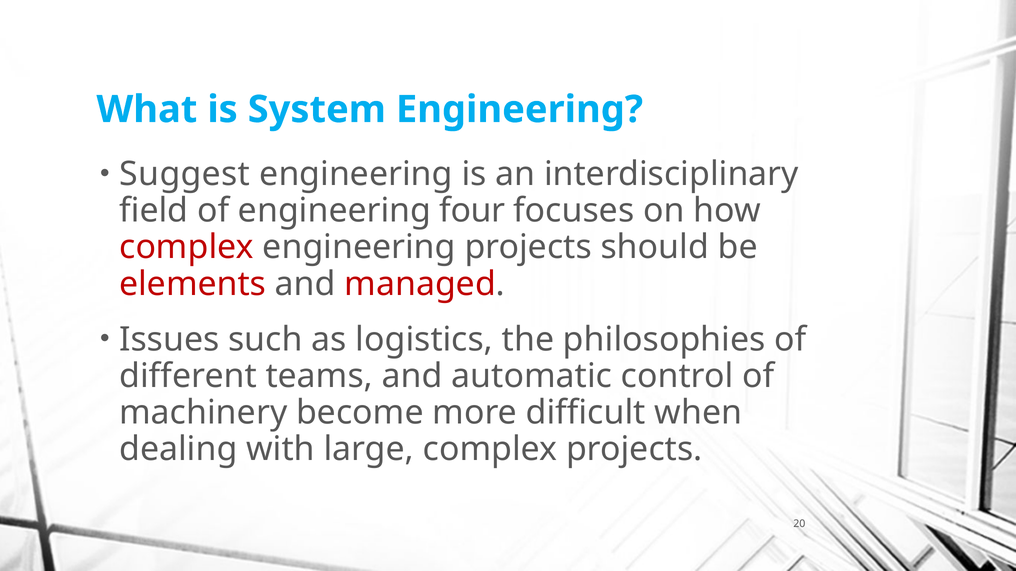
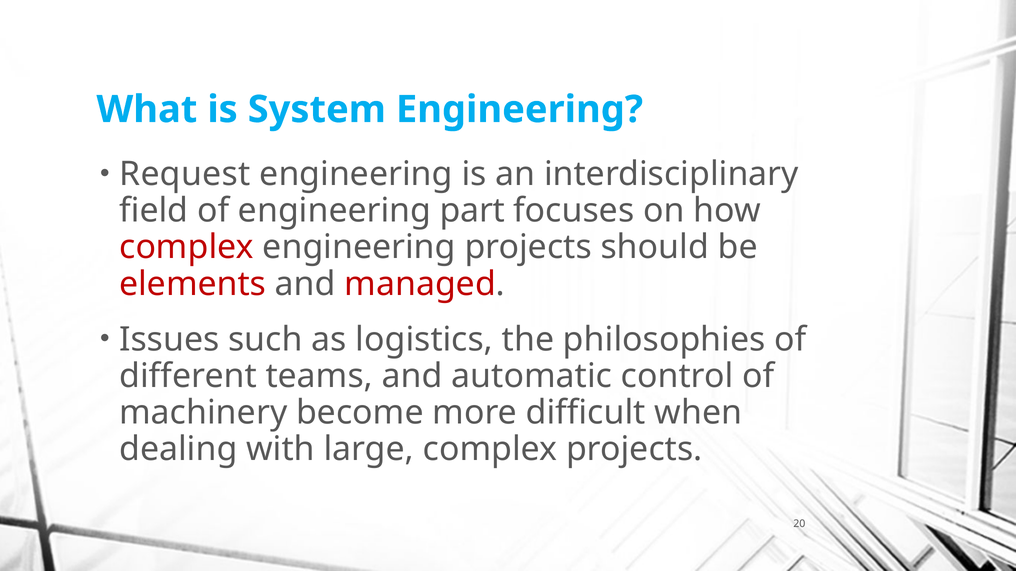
Suggest: Suggest -> Request
four: four -> part
